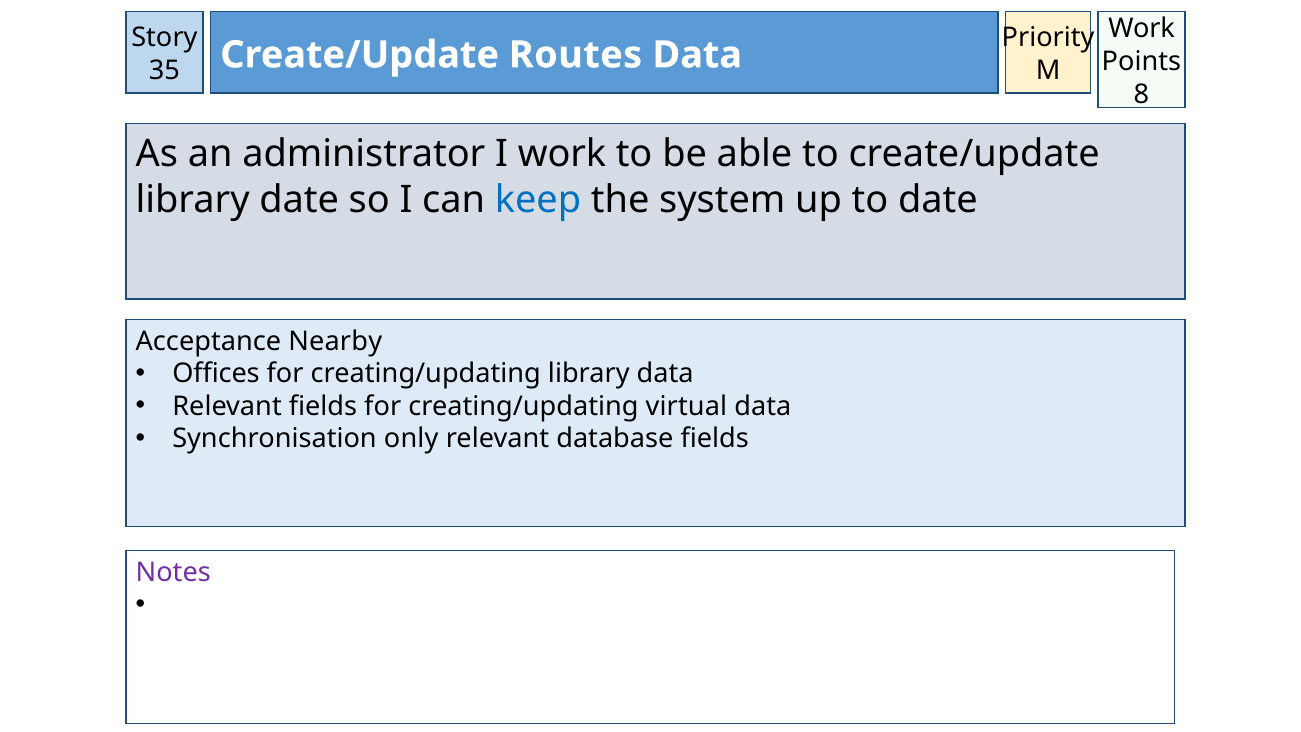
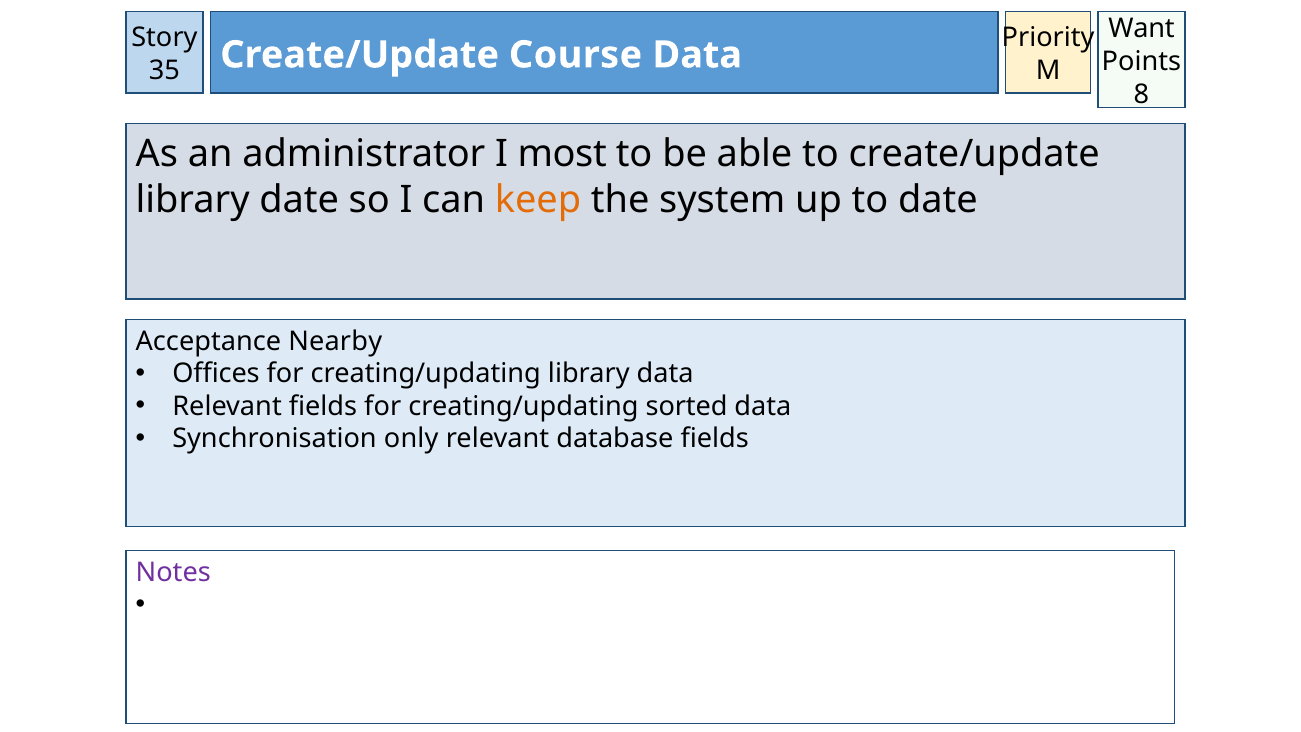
Work at (1142, 29): Work -> Want
Routes: Routes -> Course
I work: work -> most
keep colour: blue -> orange
virtual: virtual -> sorted
